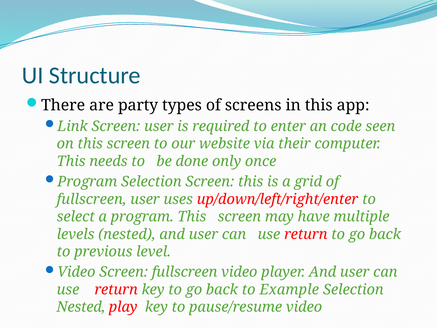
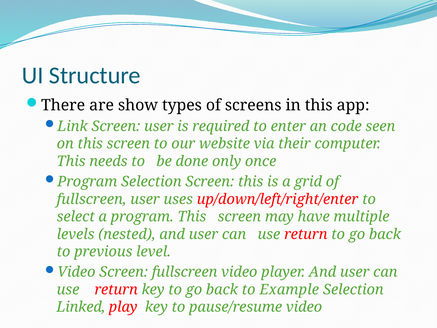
party: party -> show
Nested at (81, 307): Nested -> Linked
